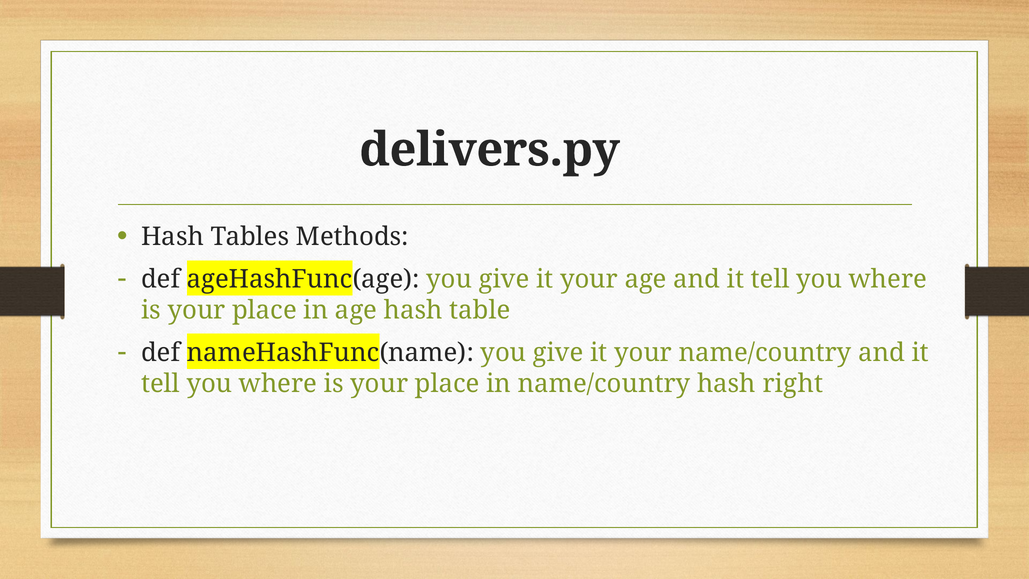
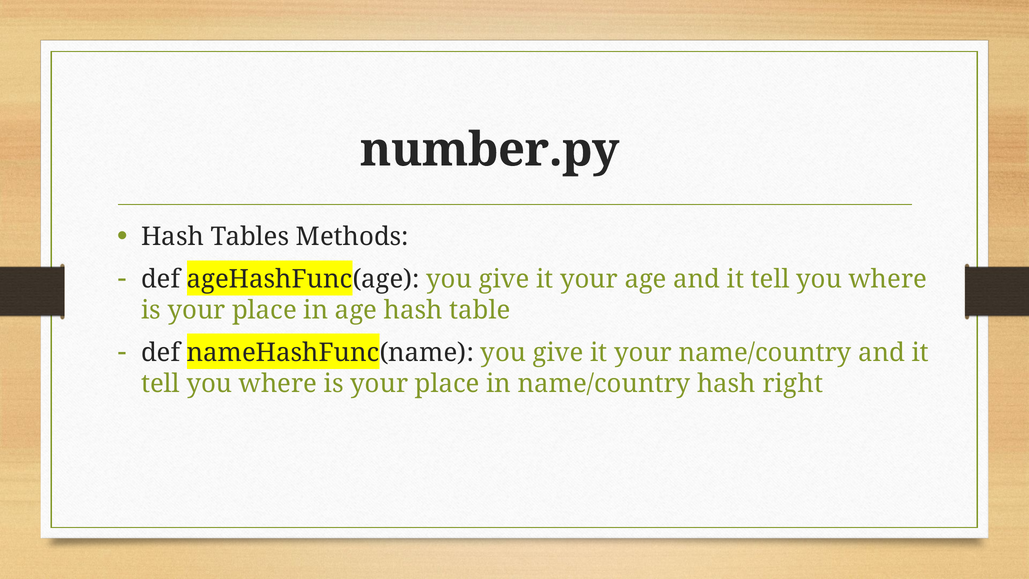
delivers.py: delivers.py -> number.py
